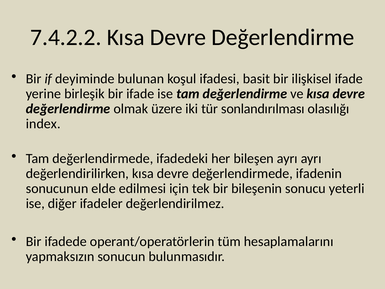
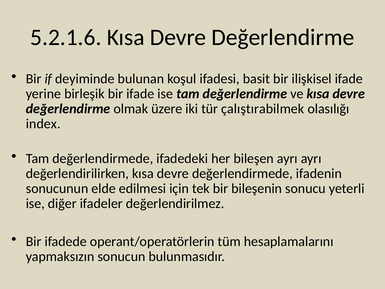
7.4.2.2: 7.4.2.2 -> 5.2.1.6
sonlandırılması: sonlandırılması -> çalıştırabilmek
